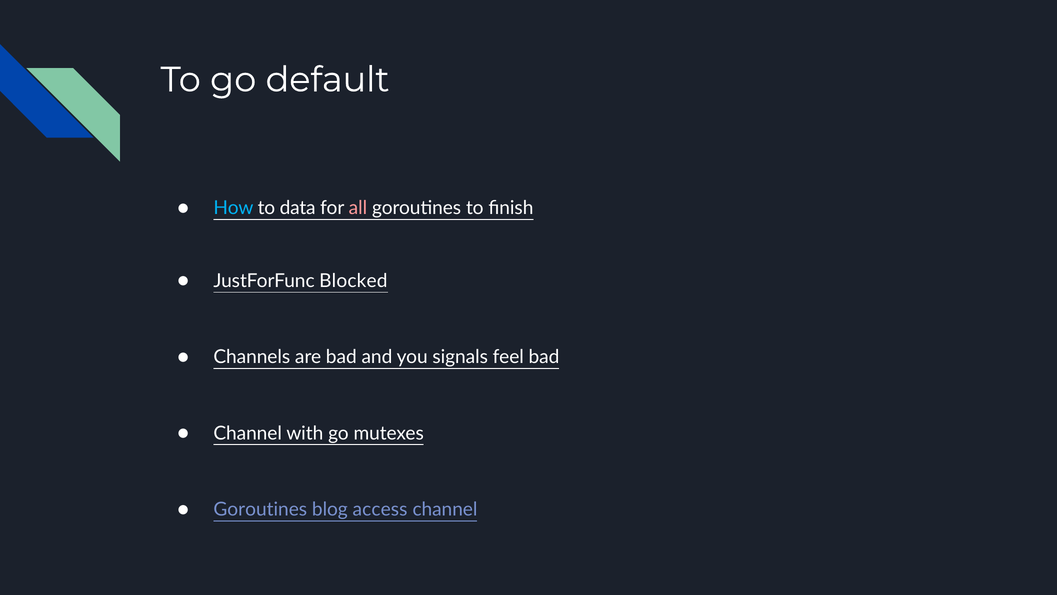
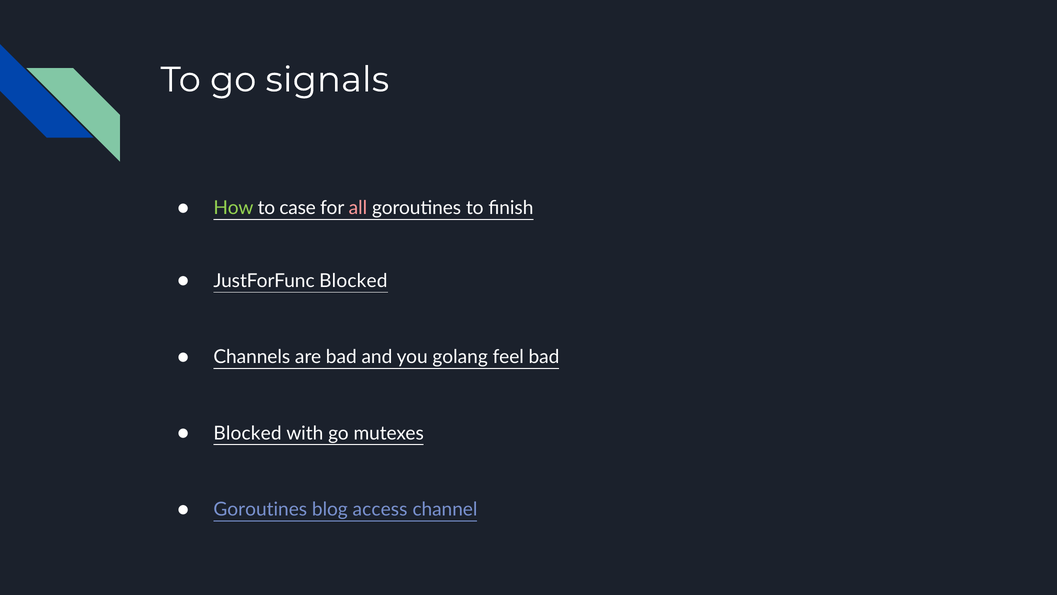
default: default -> signals
How colour: light blue -> light green
data: data -> case
signals: signals -> golang
Channel at (248, 433): Channel -> Blocked
